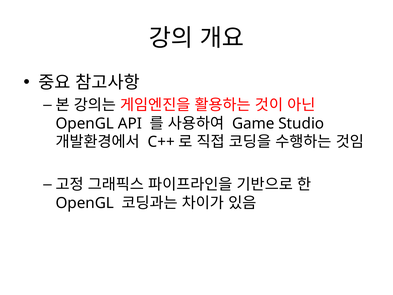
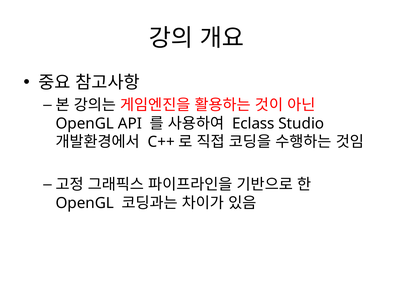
Game: Game -> Eclass
